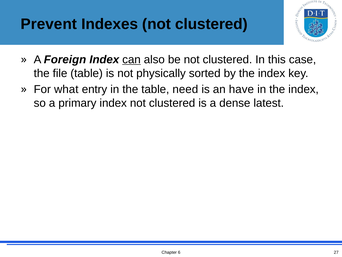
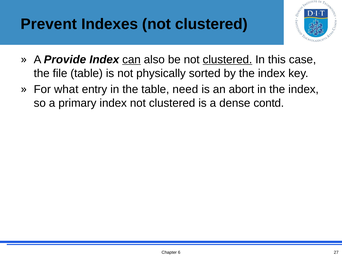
Foreign: Foreign -> Provide
clustered at (227, 59) underline: none -> present
have: have -> abort
latest: latest -> contd
